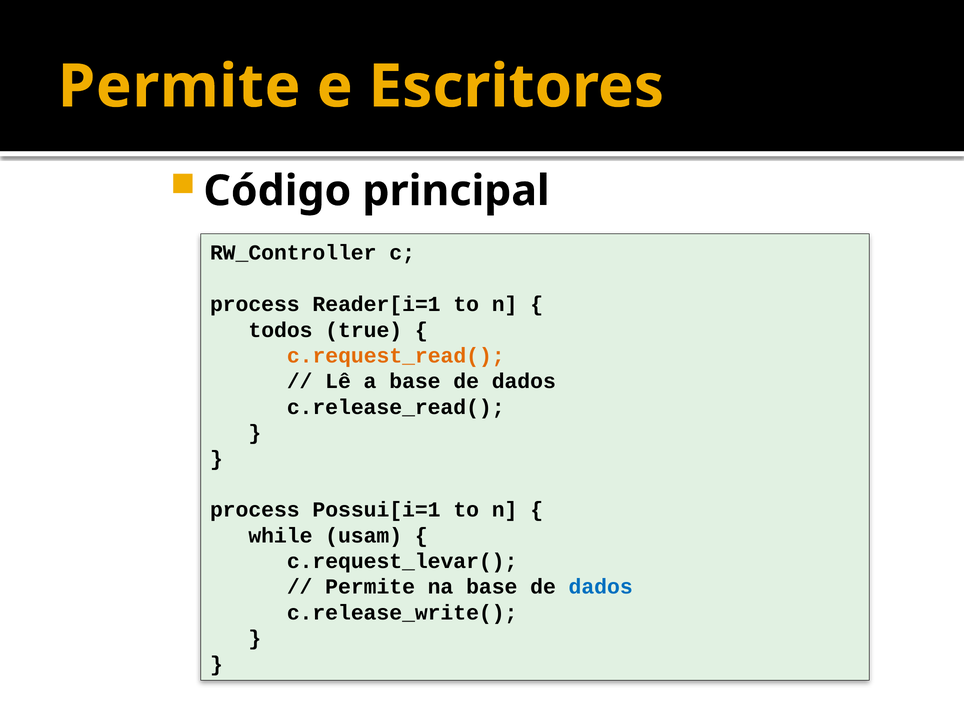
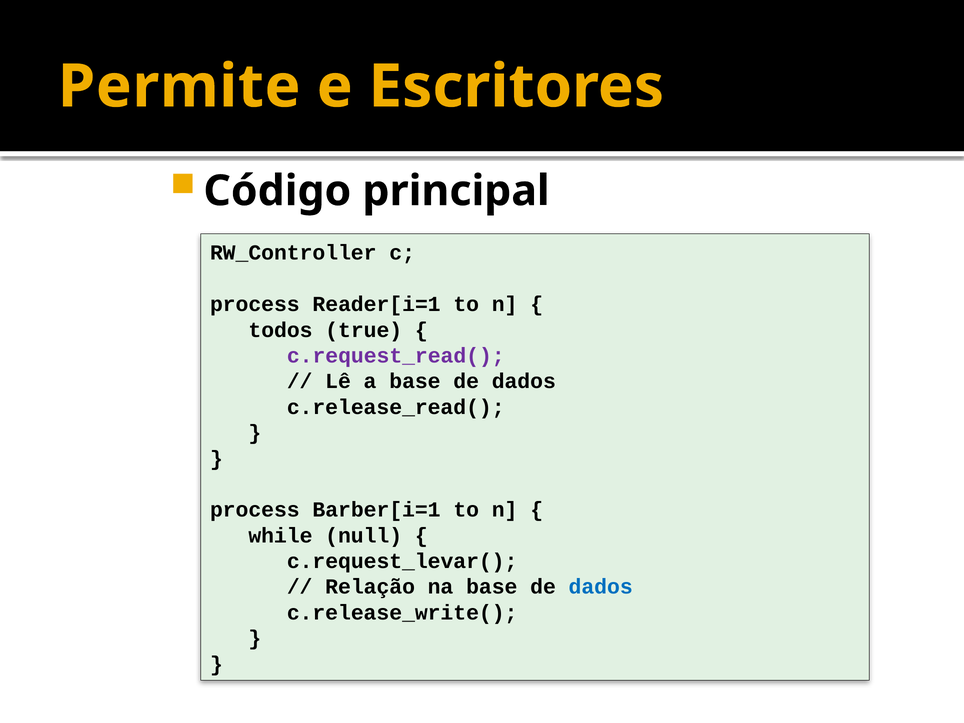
c.request_read( colour: orange -> purple
Possui[i=1: Possui[i=1 -> Barber[i=1
usam: usam -> null
Permite at (370, 587): Permite -> Relação
